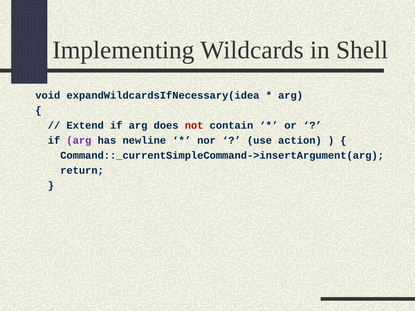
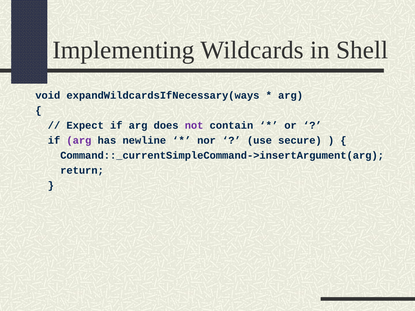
expandWildcardsIfNecessary(idea: expandWildcardsIfNecessary(idea -> expandWildcardsIfNecessary(ways
Extend: Extend -> Expect
not colour: red -> purple
action: action -> secure
